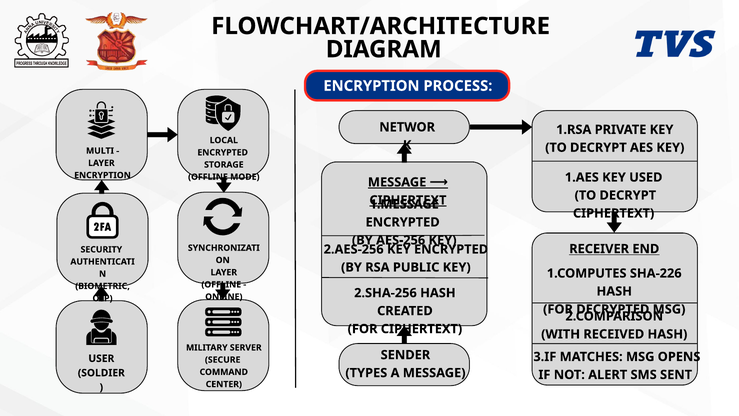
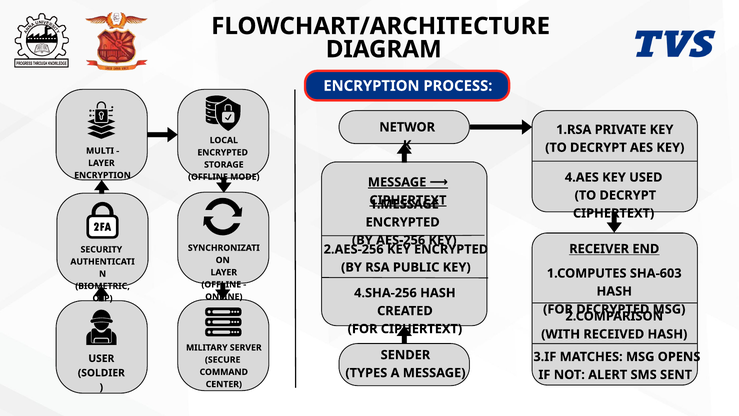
1.AES: 1.AES -> 4.AES
SHA-226: SHA-226 -> SHA-603
2.SHA-256: 2.SHA-256 -> 4.SHA-256
